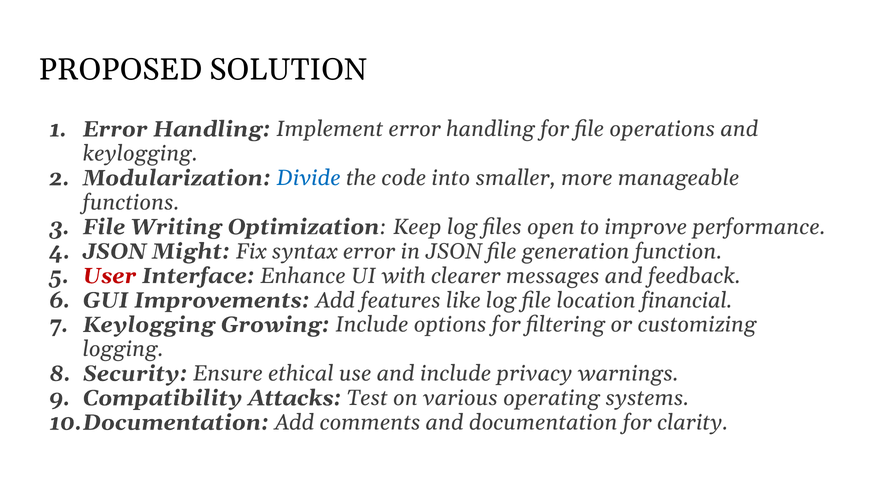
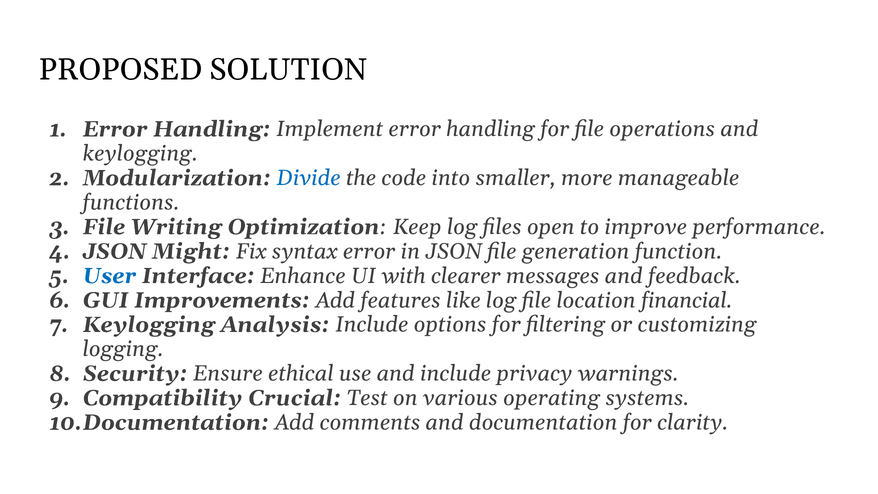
User colour: red -> blue
Growing: Growing -> Analysis
Attacks: Attacks -> Crucial
